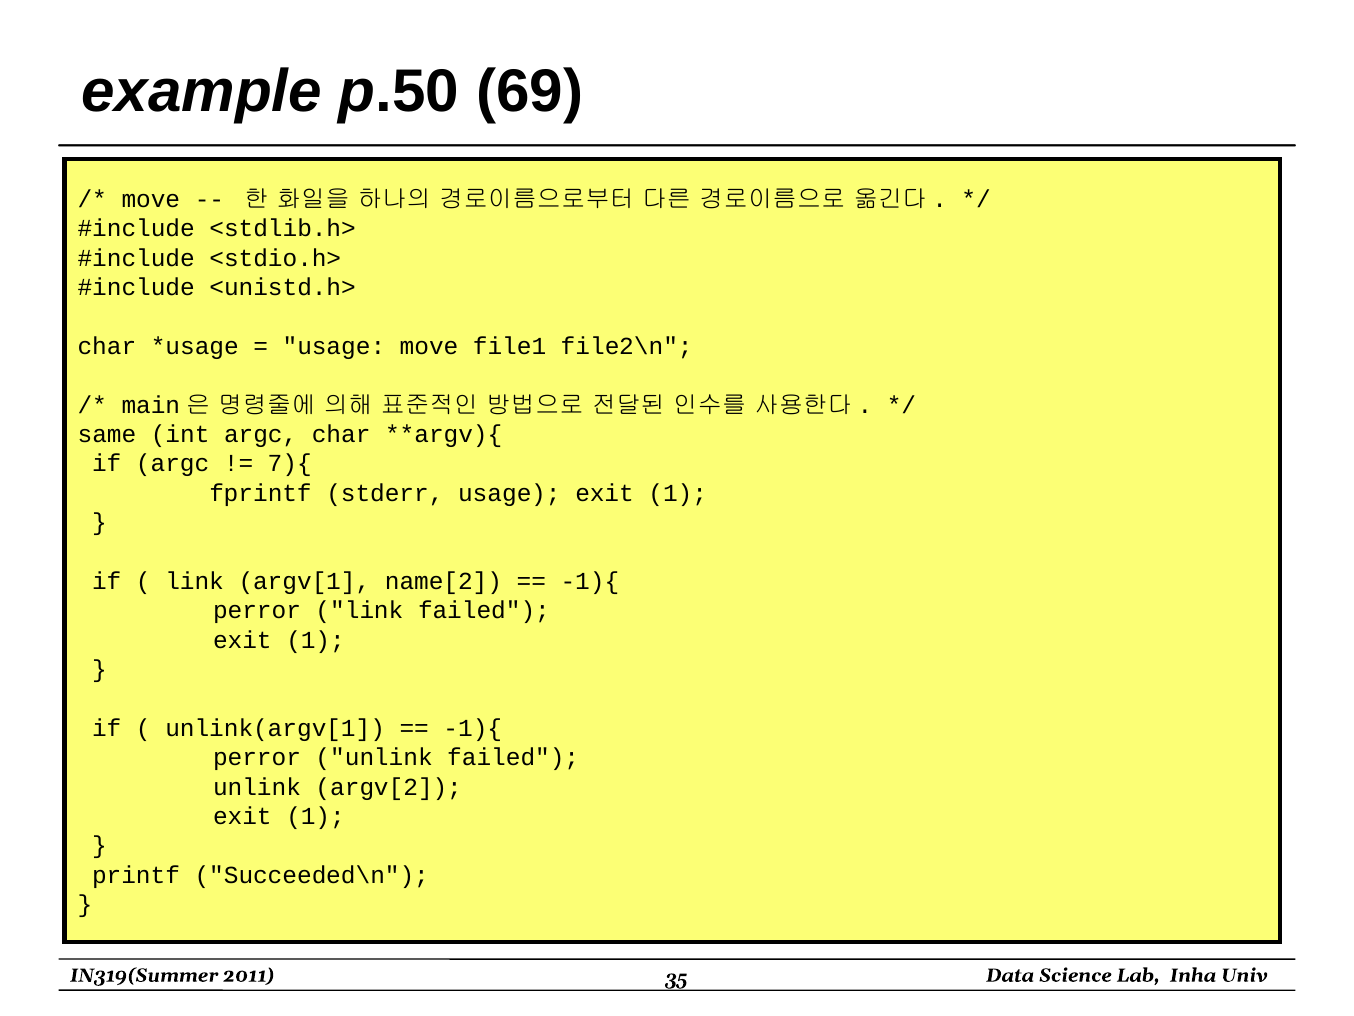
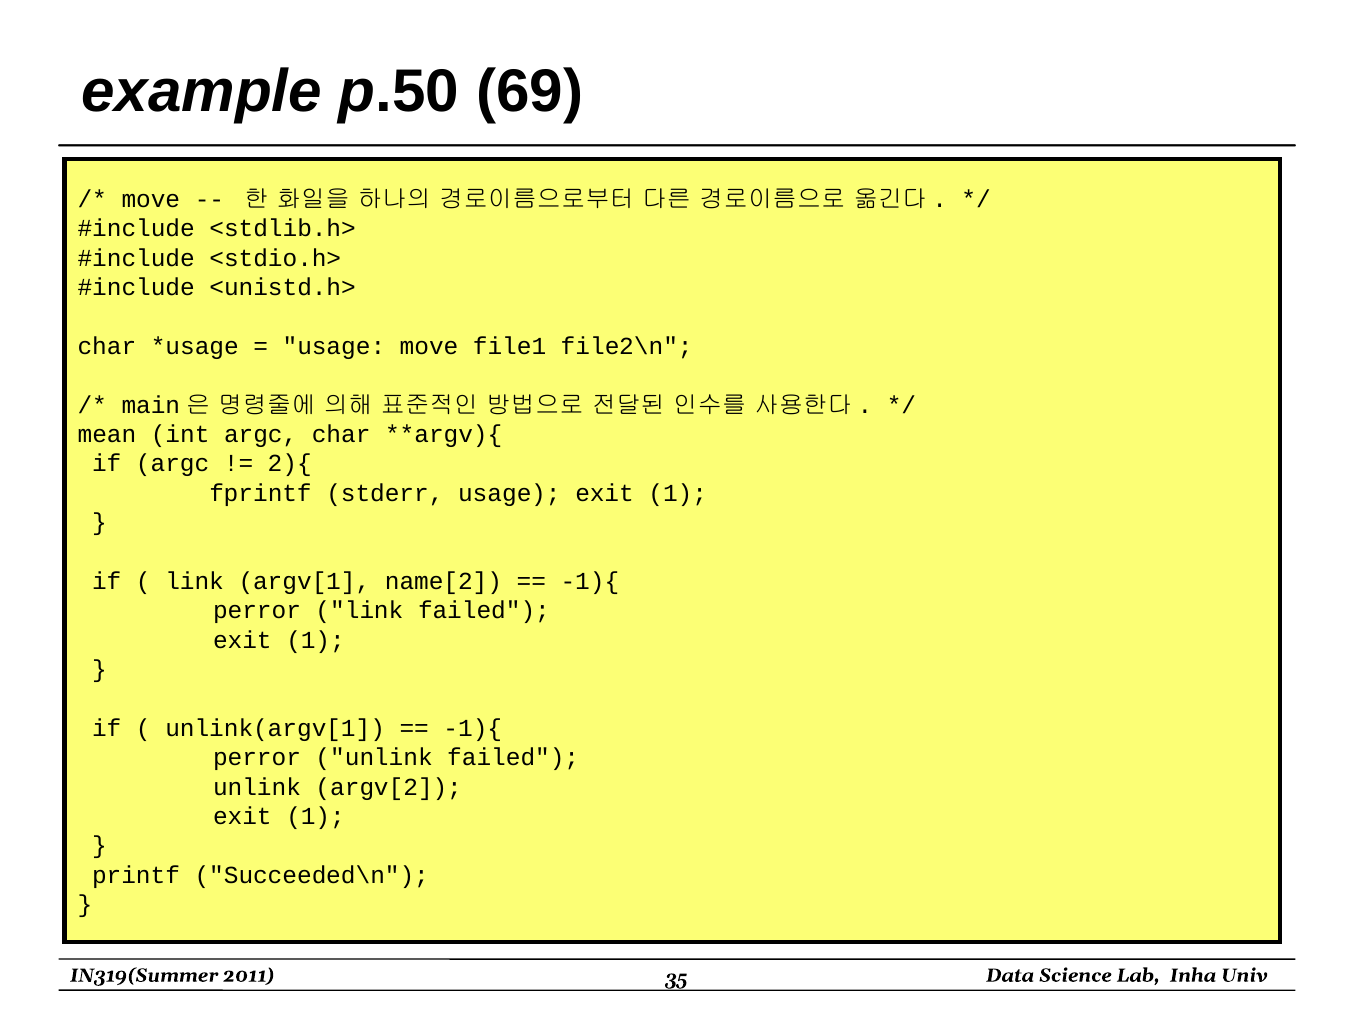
same: same -> mean
7){: 7){ -> 2){
